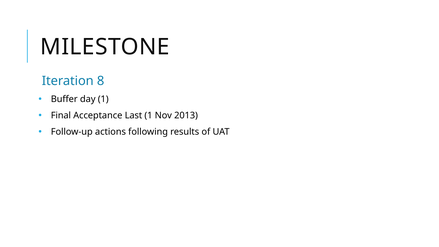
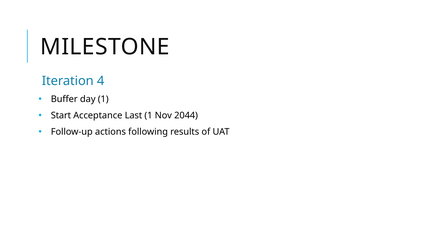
8: 8 -> 4
Final: Final -> Start
2013: 2013 -> 2044
